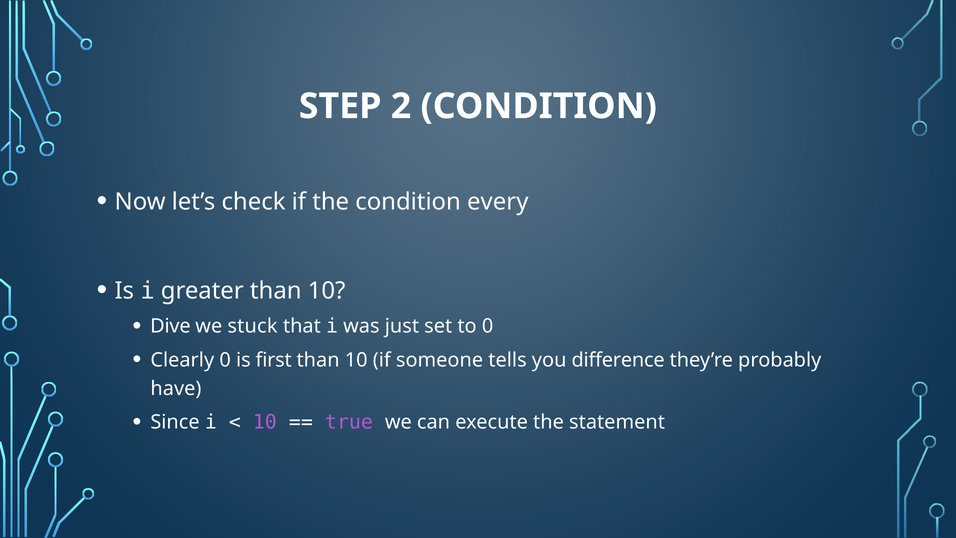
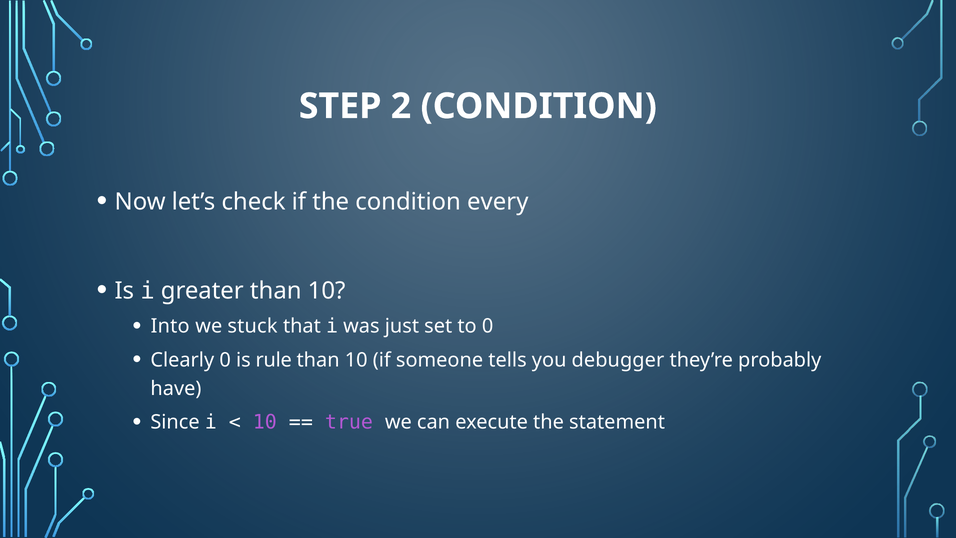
Dive: Dive -> Into
first: first -> rule
difference: difference -> debugger
